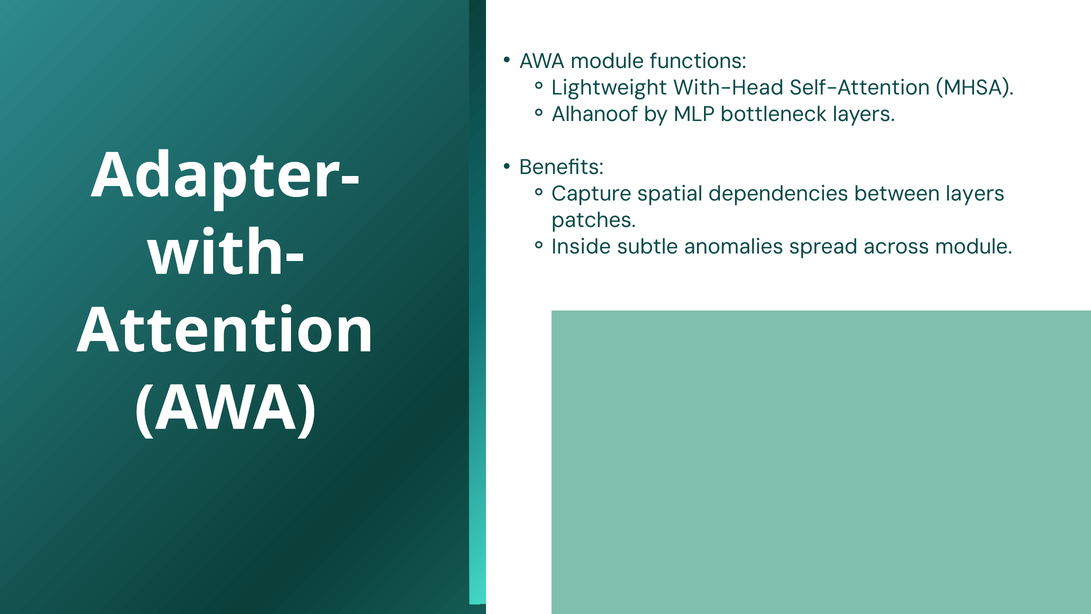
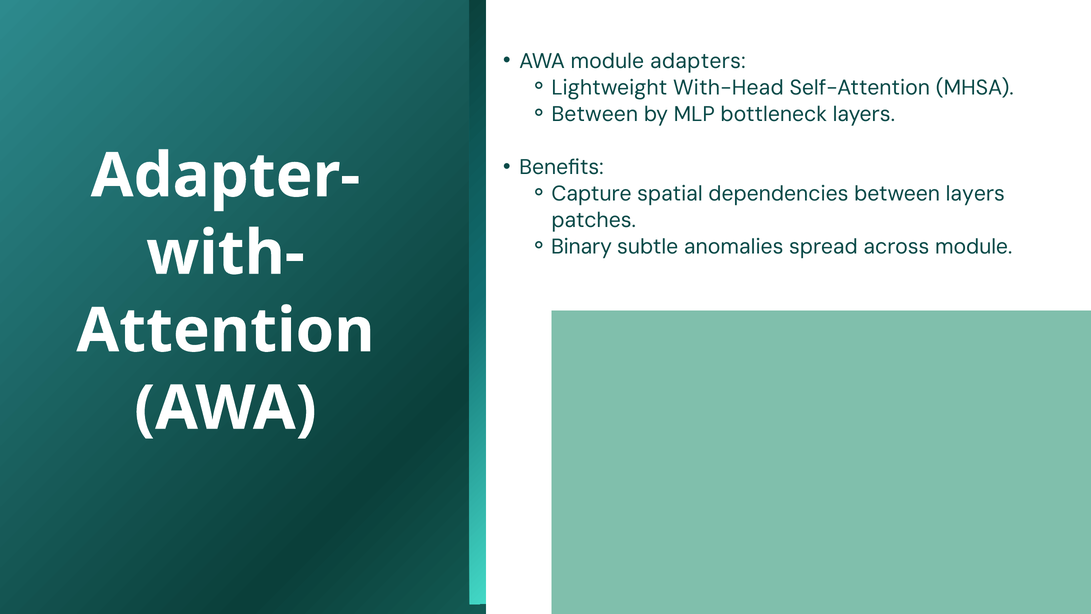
functions: functions -> adapters
Alhanoof at (595, 114): Alhanoof -> Between
Inside: Inside -> Binary
